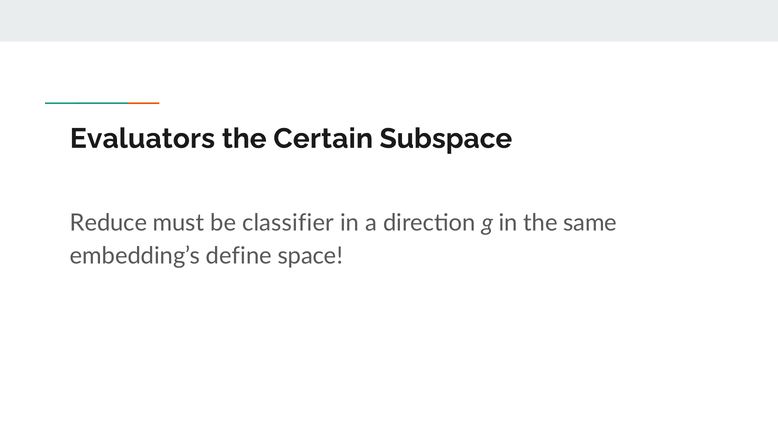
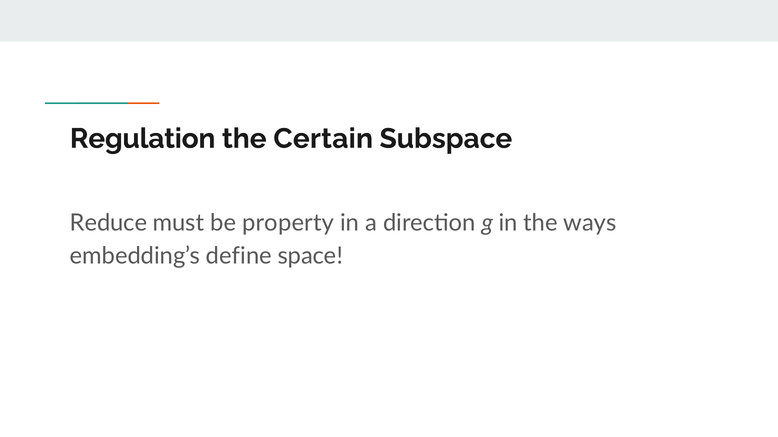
Evaluators: Evaluators -> Regulation
classifier: classifier -> property
same: same -> ways
